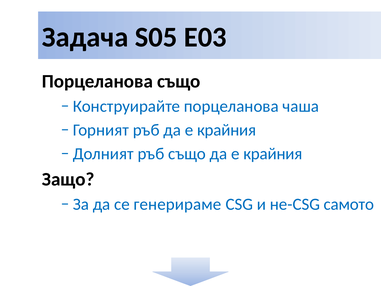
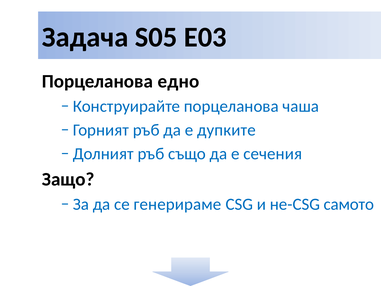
Порцеланова също: също -> едно
ръб да е крайния: крайния -> дупките
също да е крайния: крайния -> сечения
